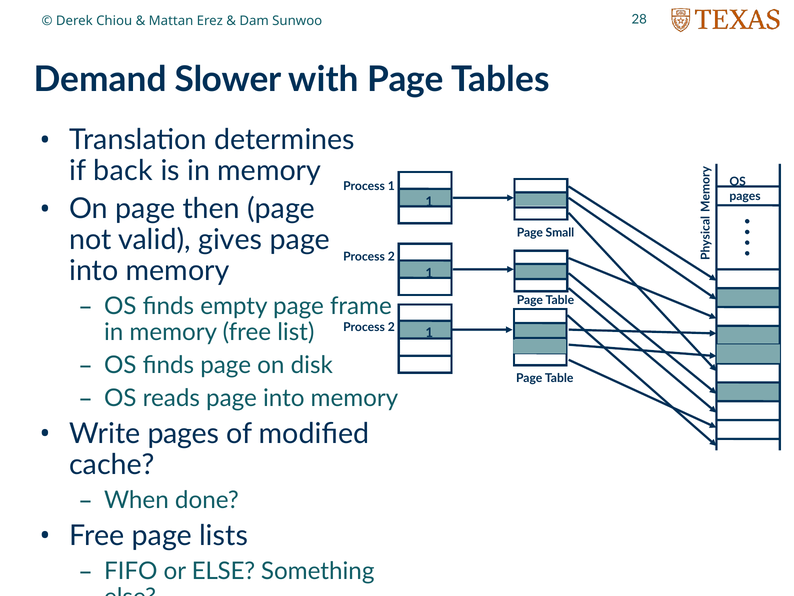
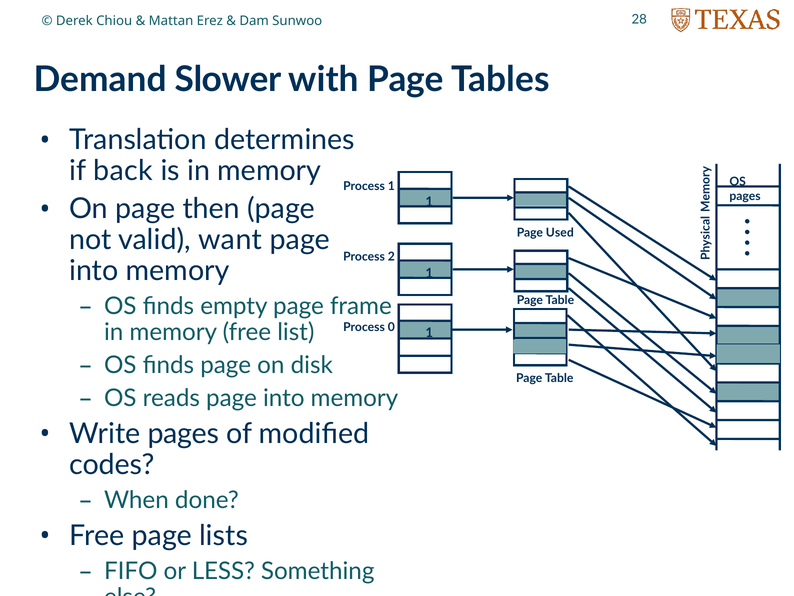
Small: Small -> Used
gives: gives -> want
2 at (391, 327): 2 -> 0
cache: cache -> codes
or ELSE: ELSE -> LESS
